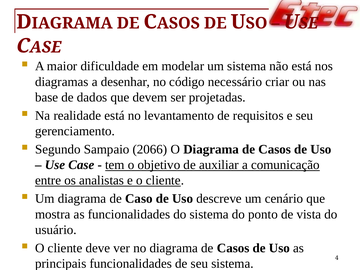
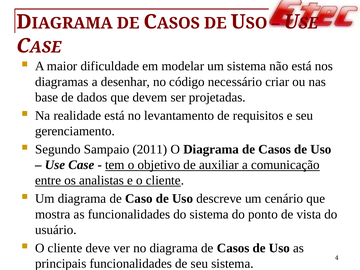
2066: 2066 -> 2011
